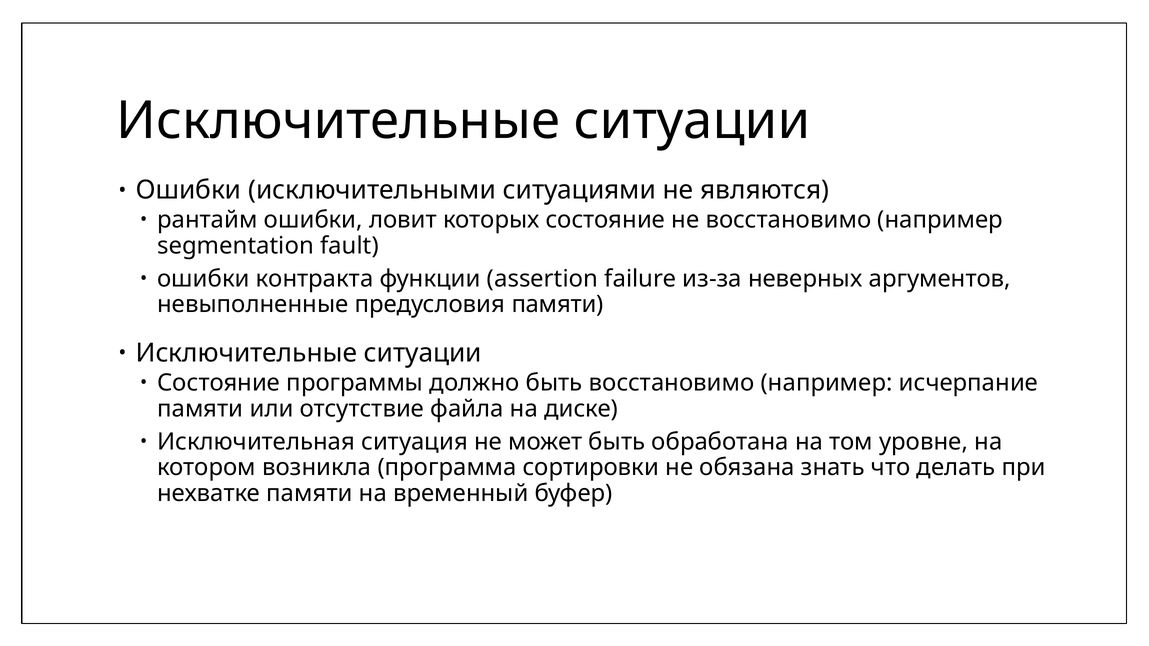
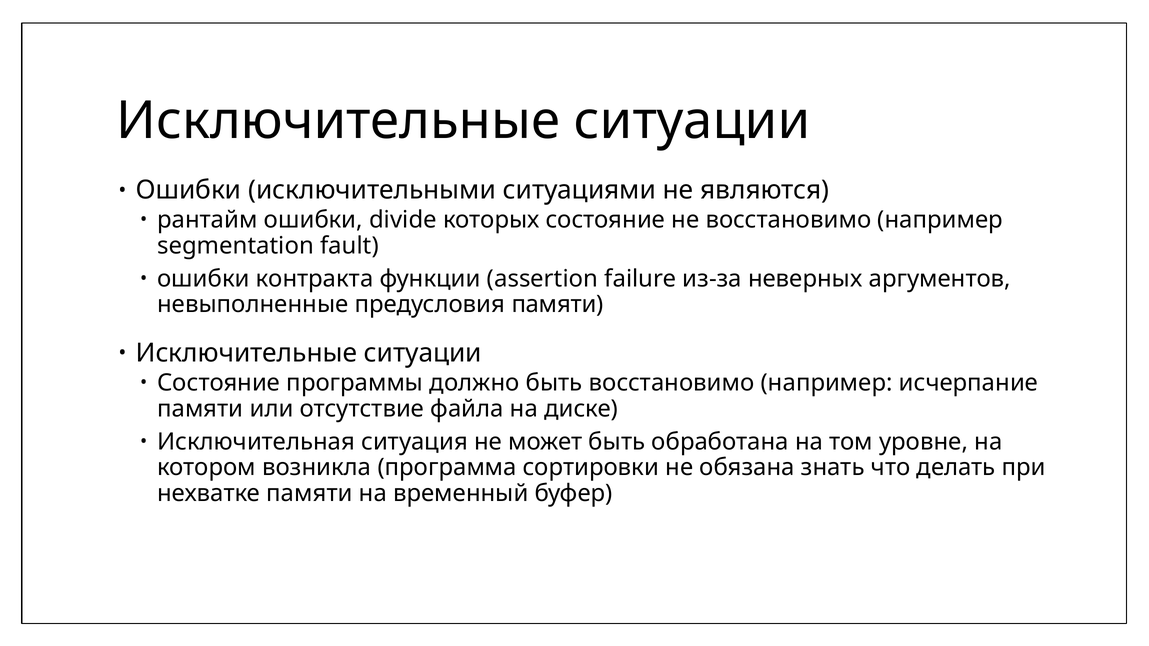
ловит: ловит -> divide
